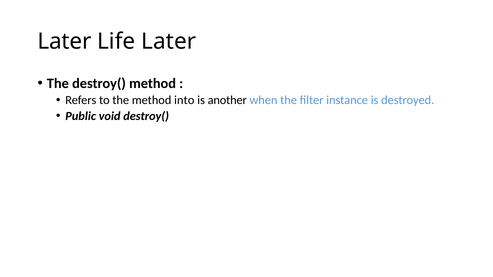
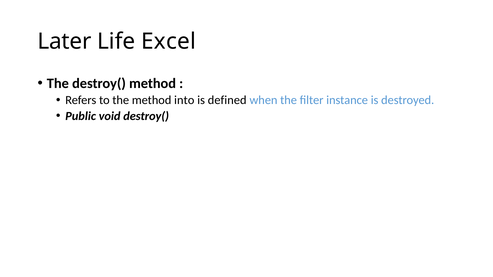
Life Later: Later -> Excel
another: another -> defined
